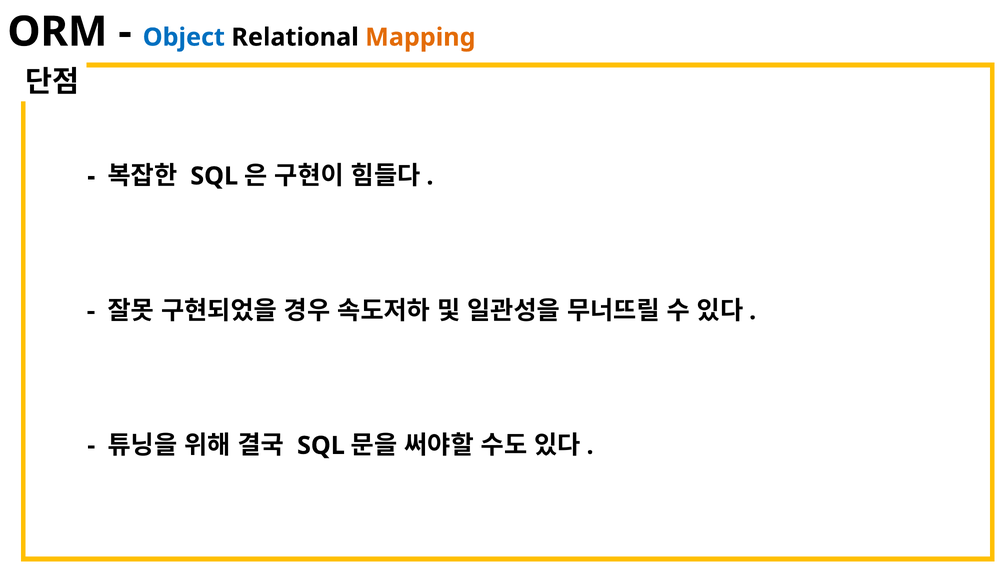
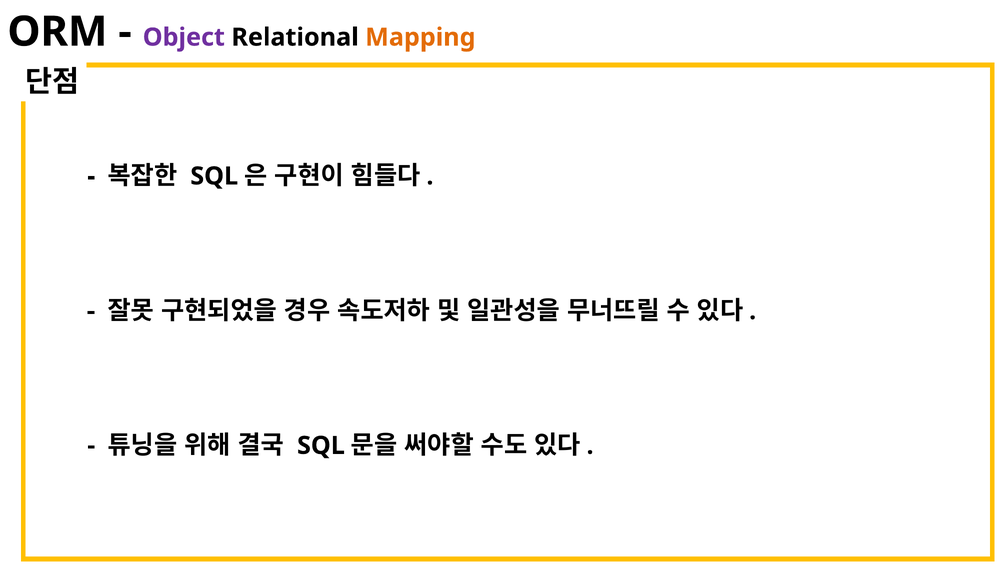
Object colour: blue -> purple
